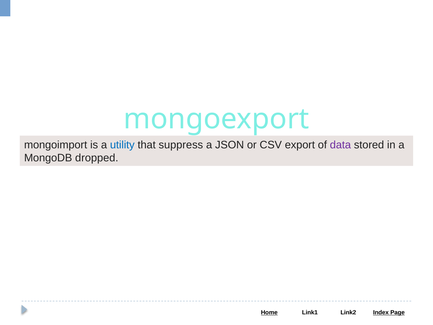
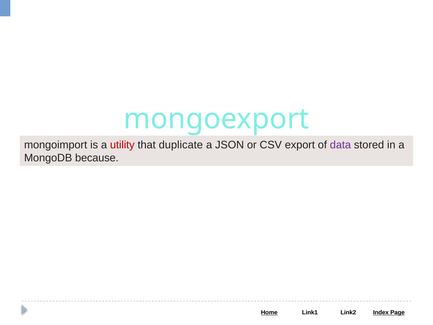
utility colour: blue -> red
suppress: suppress -> duplicate
dropped: dropped -> because
